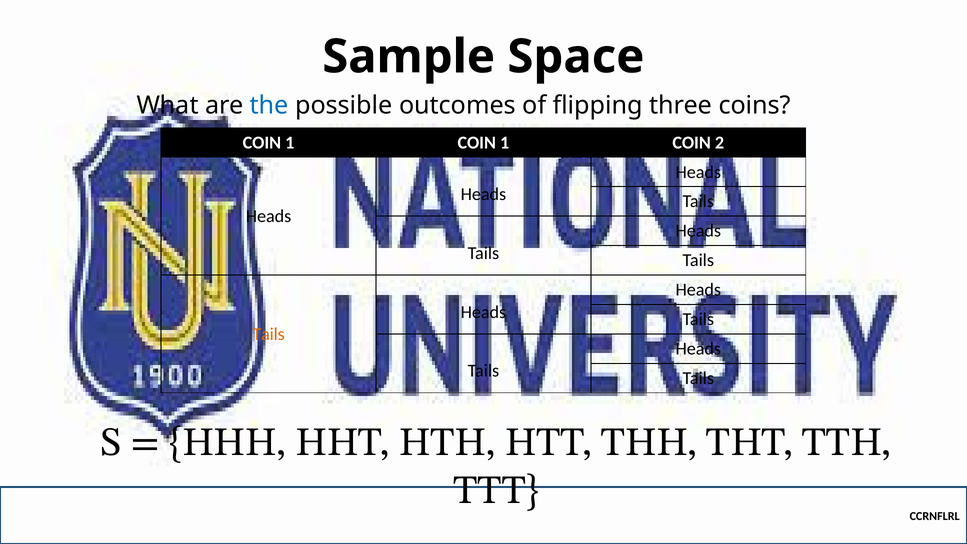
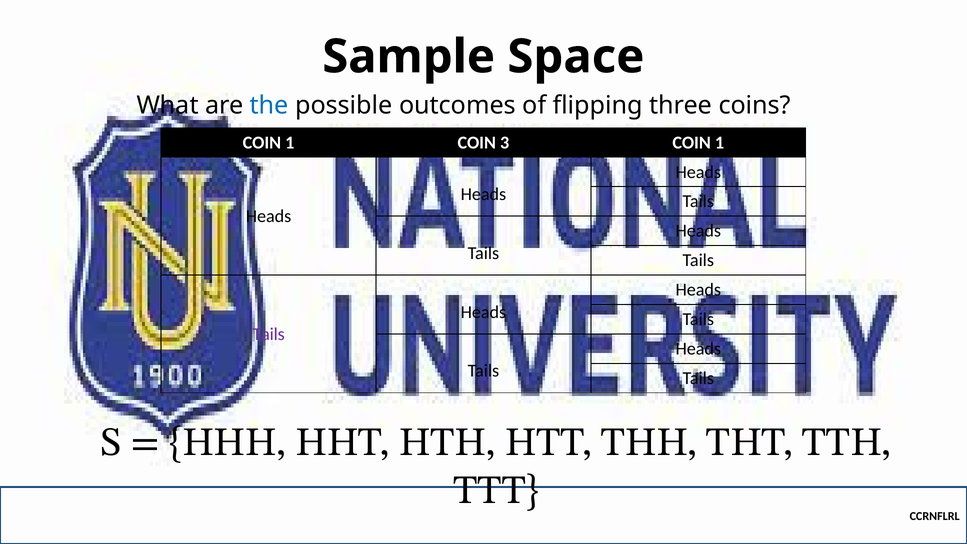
1 COIN 1: 1 -> 3
2 at (720, 143): 2 -> 1
Tails at (269, 334) colour: orange -> purple
